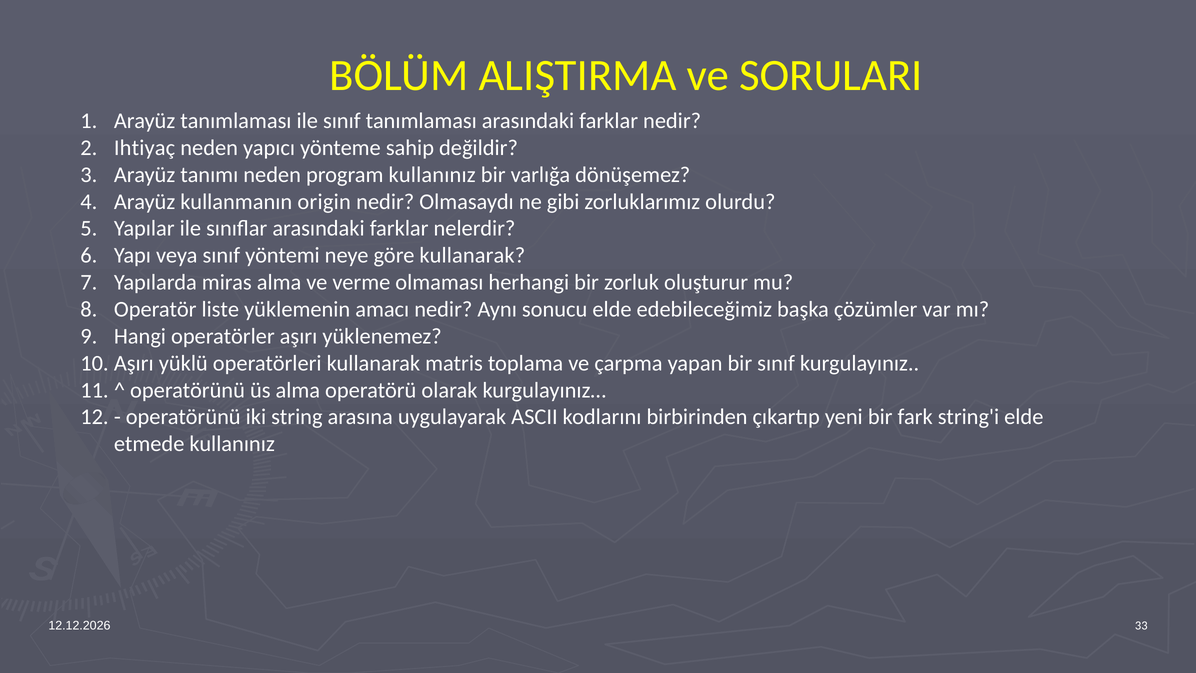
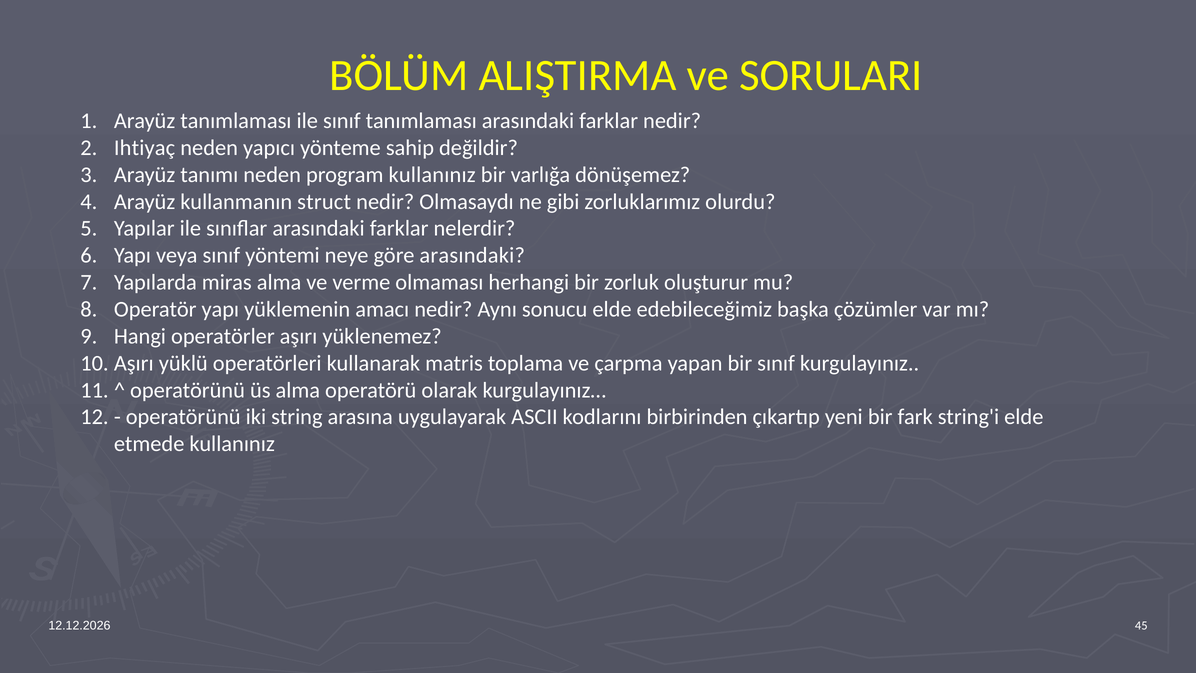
origin: origin -> struct
göre kullanarak: kullanarak -> arasındaki
Operatör liste: liste -> yapı
33: 33 -> 45
